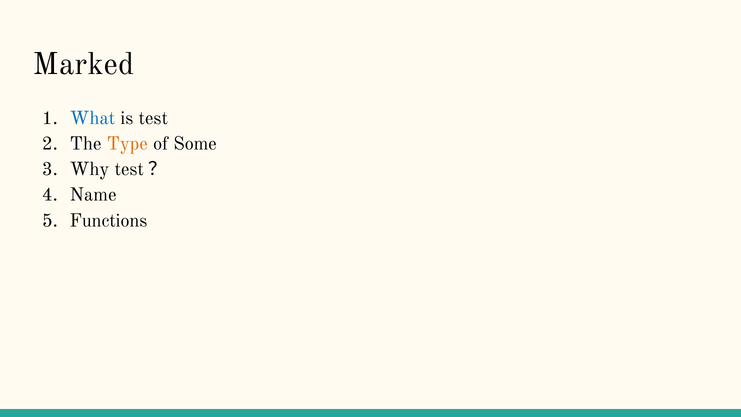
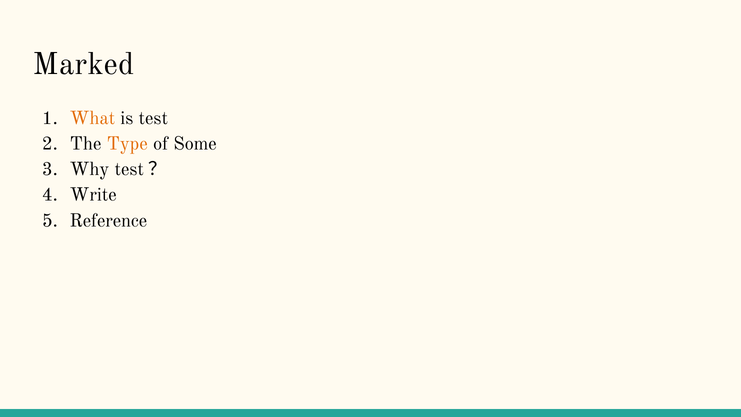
What colour: blue -> orange
Name: Name -> Write
Functions: Functions -> Reference
